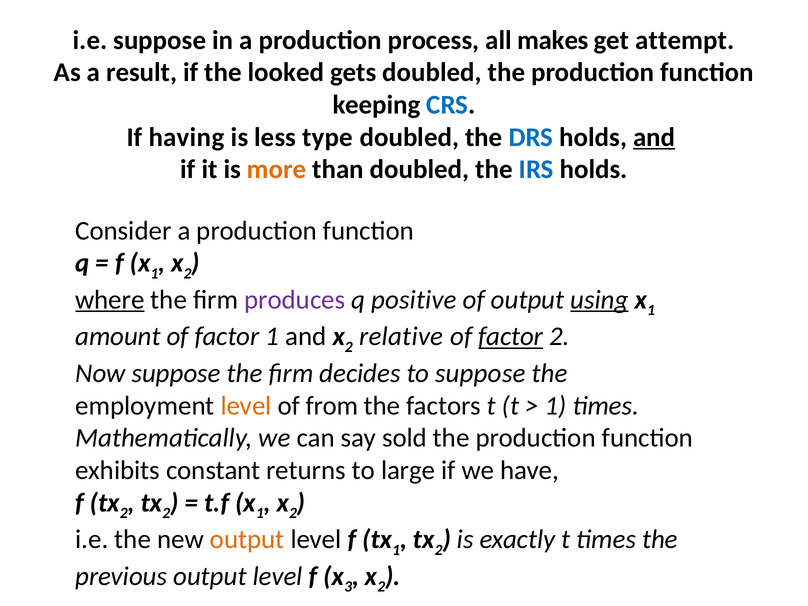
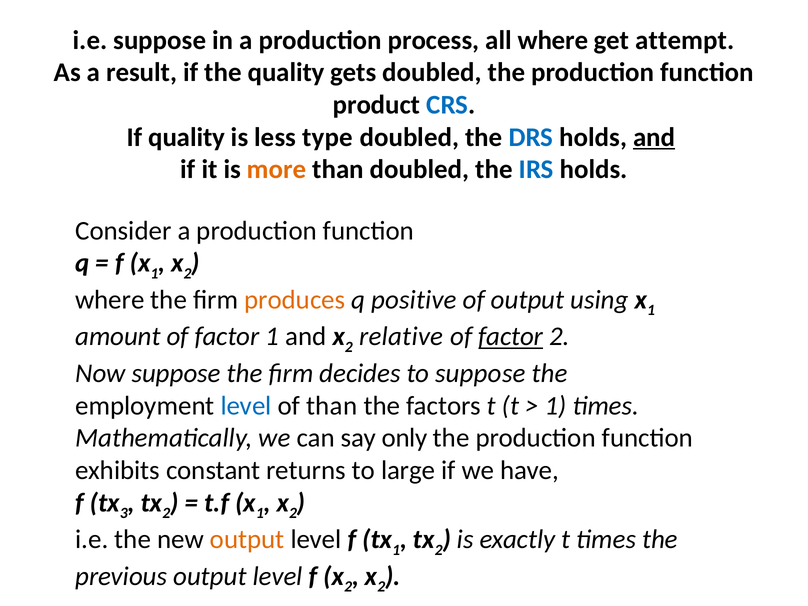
all makes: makes -> where
the looked: looked -> quality
keeping: keeping -> product
If having: having -> quality
where at (110, 300) underline: present -> none
produces colour: purple -> orange
using underline: present -> none
level at (246, 406) colour: orange -> blue
of from: from -> than
sold: sold -> only
2 at (124, 513): 2 -> 3
3 at (348, 587): 3 -> 2
